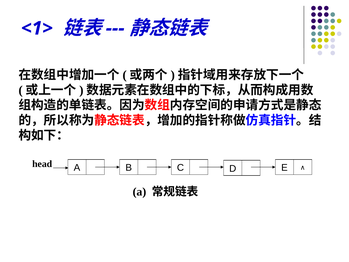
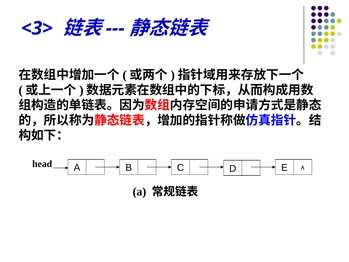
<1>: <1> -> <3>
